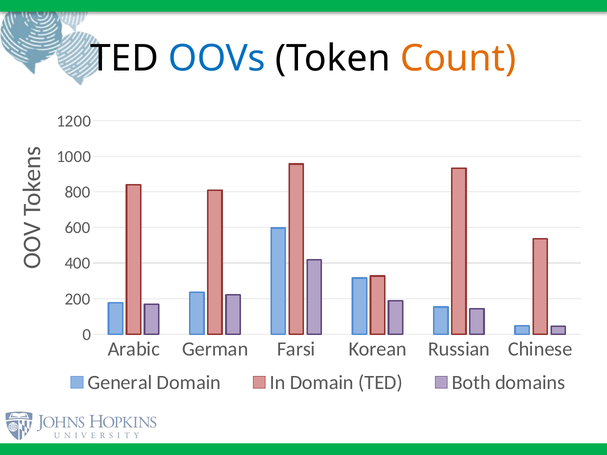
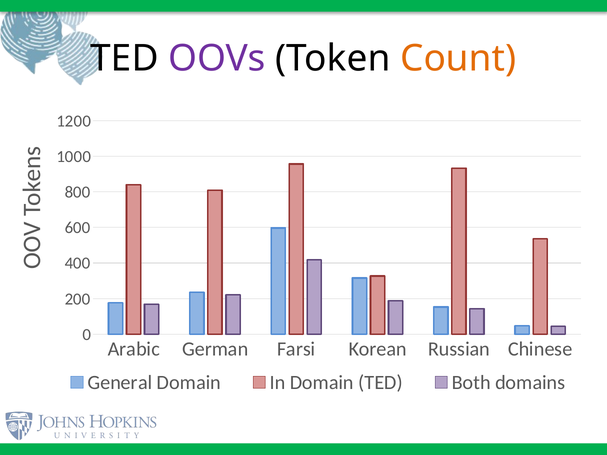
OOVs colour: blue -> purple
